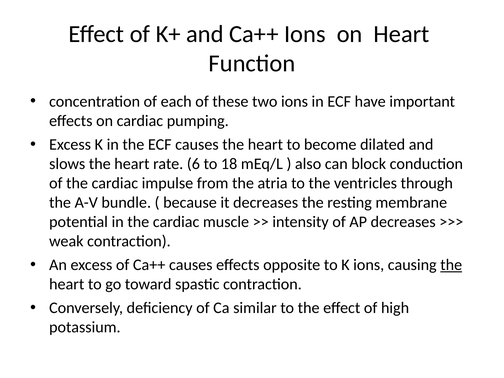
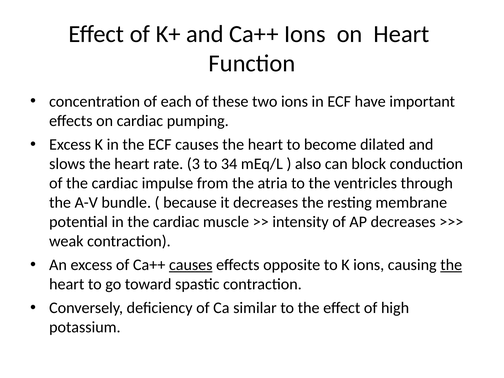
6: 6 -> 3
18: 18 -> 34
causes at (191, 265) underline: none -> present
